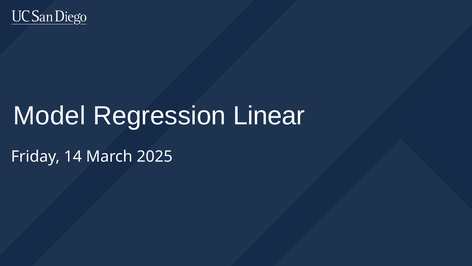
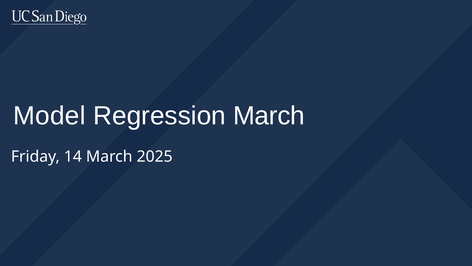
Regression Linear: Linear -> March
